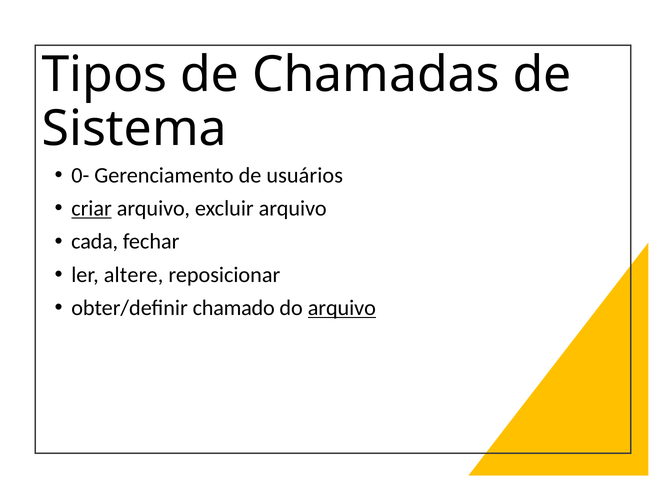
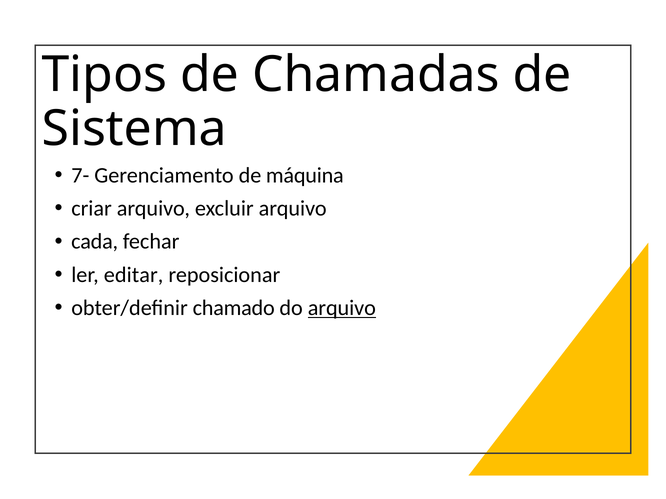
0-: 0- -> 7-
usuários: usuários -> máquina
criar underline: present -> none
altere: altere -> editar
